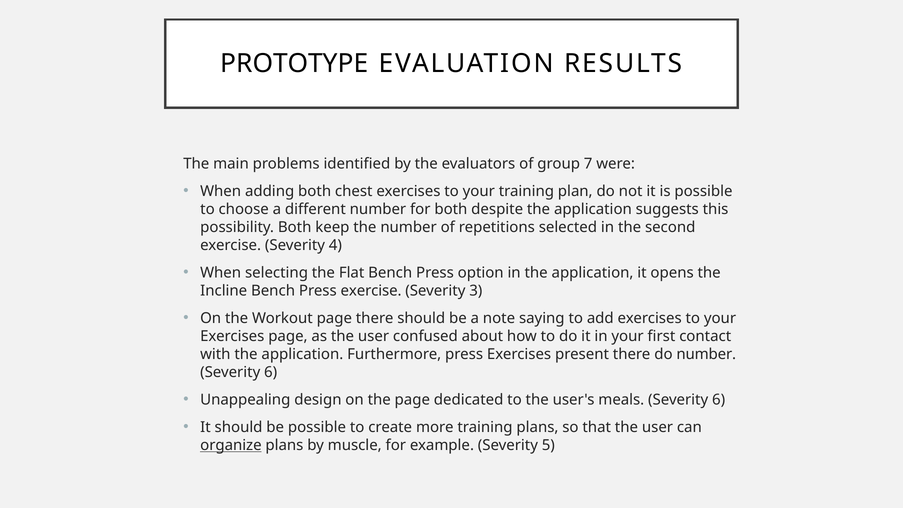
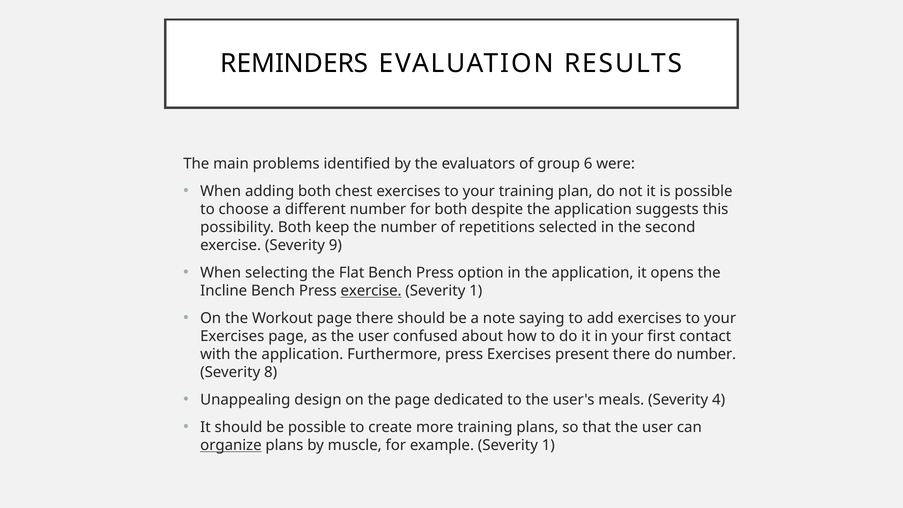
PROTOTYPE: PROTOTYPE -> REMINDERS
7: 7 -> 6
4: 4 -> 9
exercise at (371, 291) underline: none -> present
3 at (476, 291): 3 -> 1
6 at (271, 372): 6 -> 8
meals Severity 6: 6 -> 4
example Severity 5: 5 -> 1
